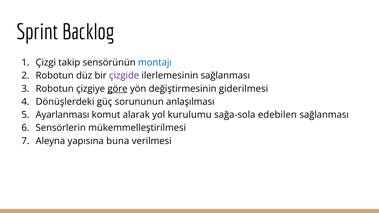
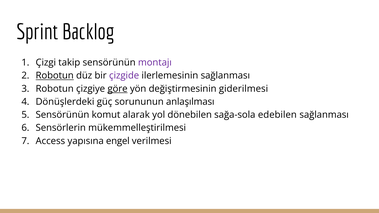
montajı colour: blue -> purple
Robotun at (55, 76) underline: none -> present
Ayarlanması at (62, 115): Ayarlanması -> Sensörünün
kurulumu: kurulumu -> dönebilen
Aleyna: Aleyna -> Access
buna: buna -> engel
